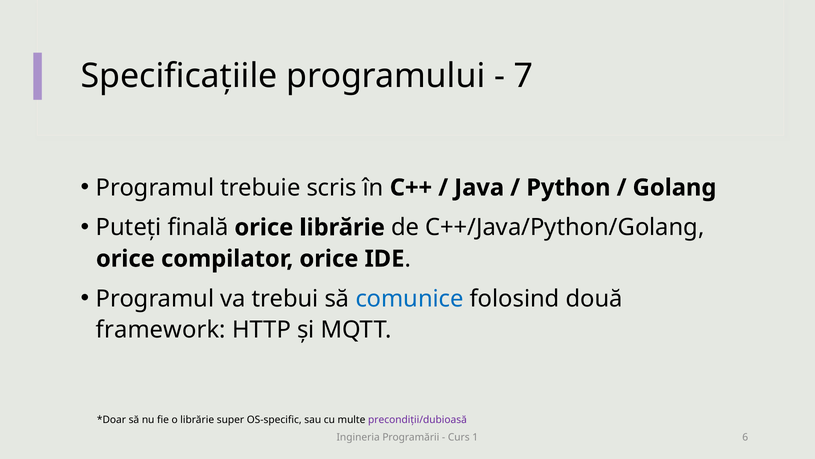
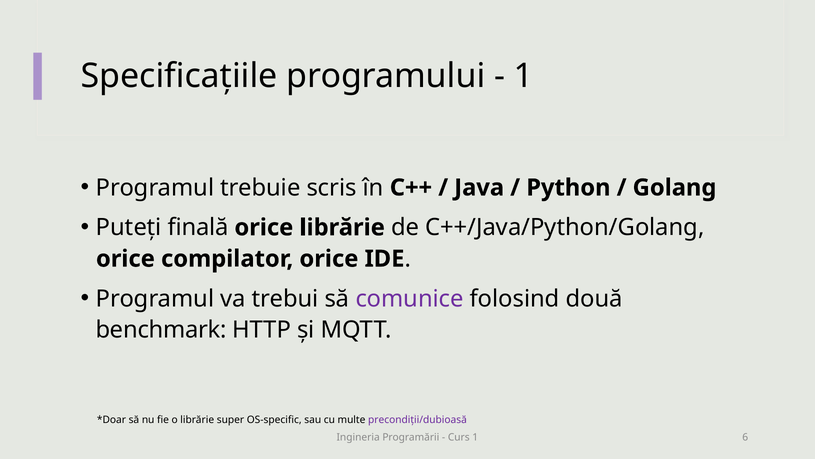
7 at (524, 76): 7 -> 1
comunice colour: blue -> purple
framework: framework -> benchmark
